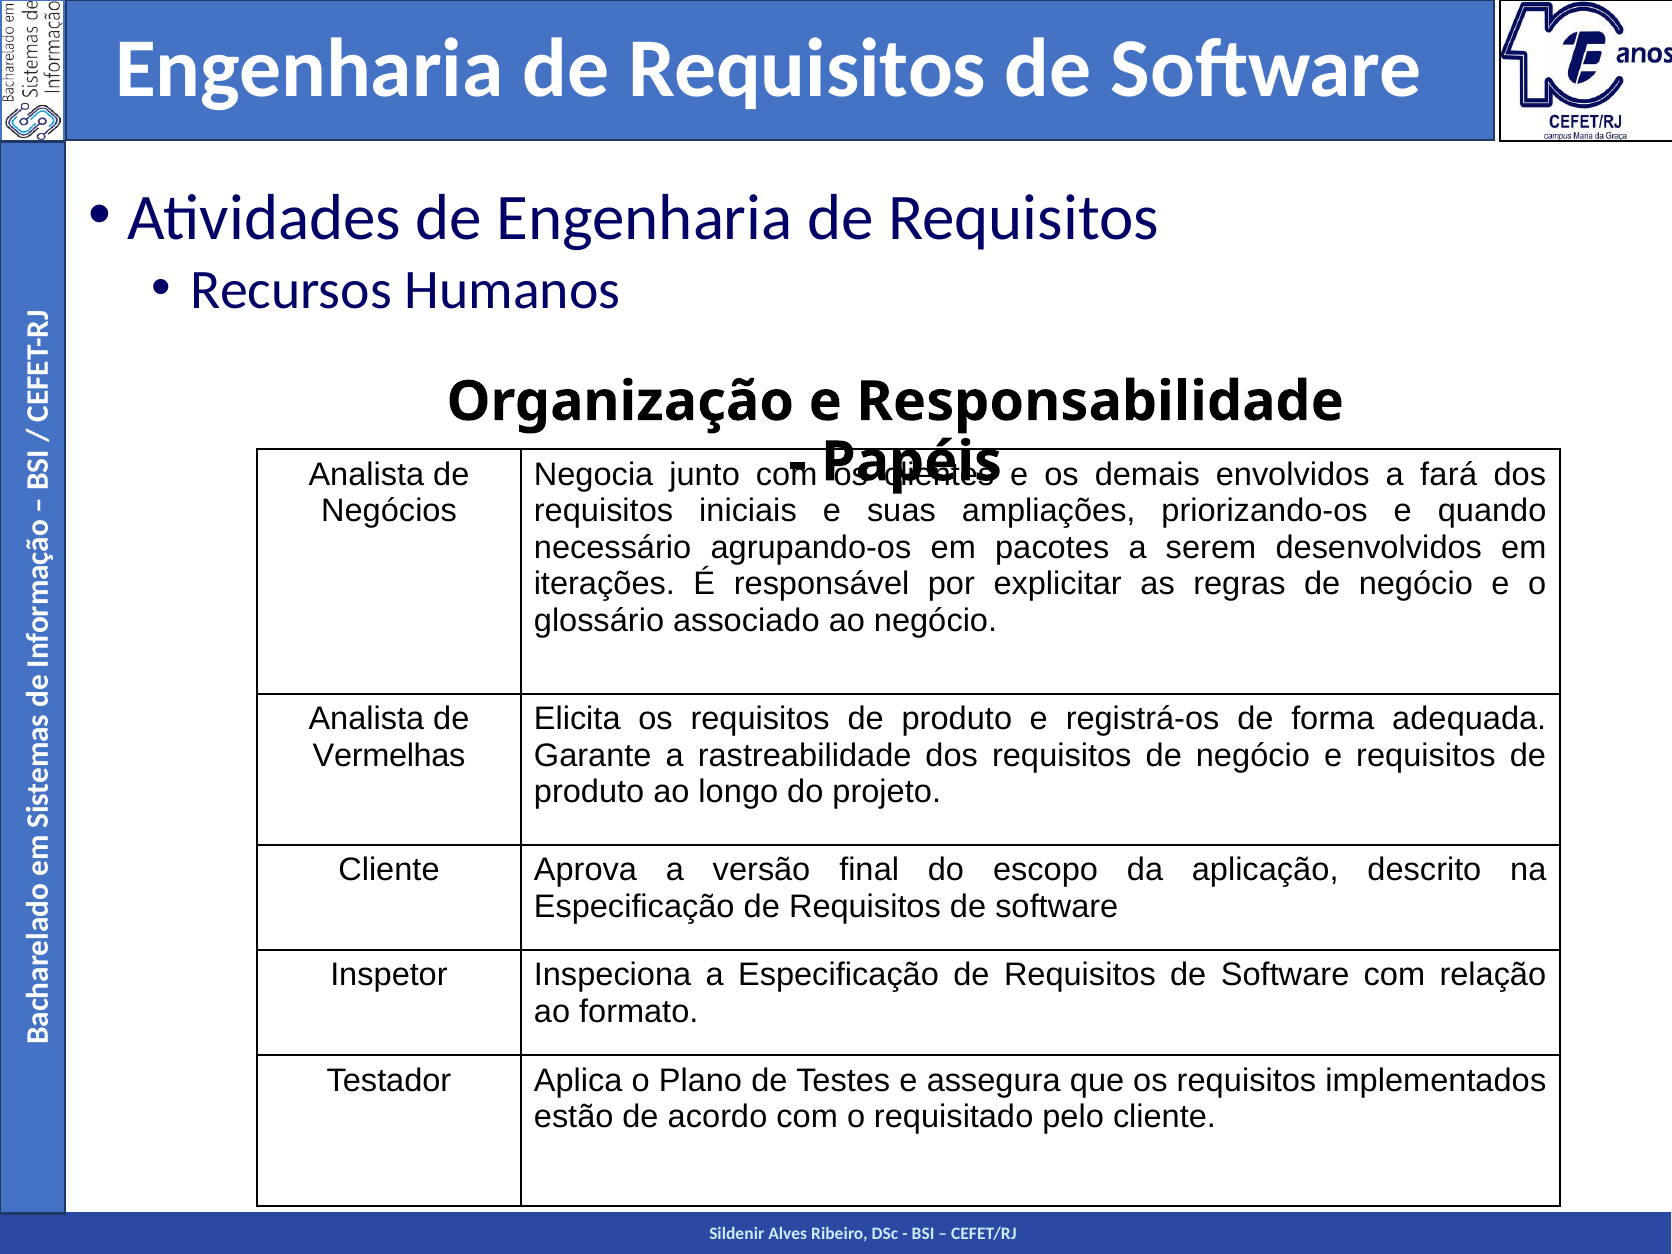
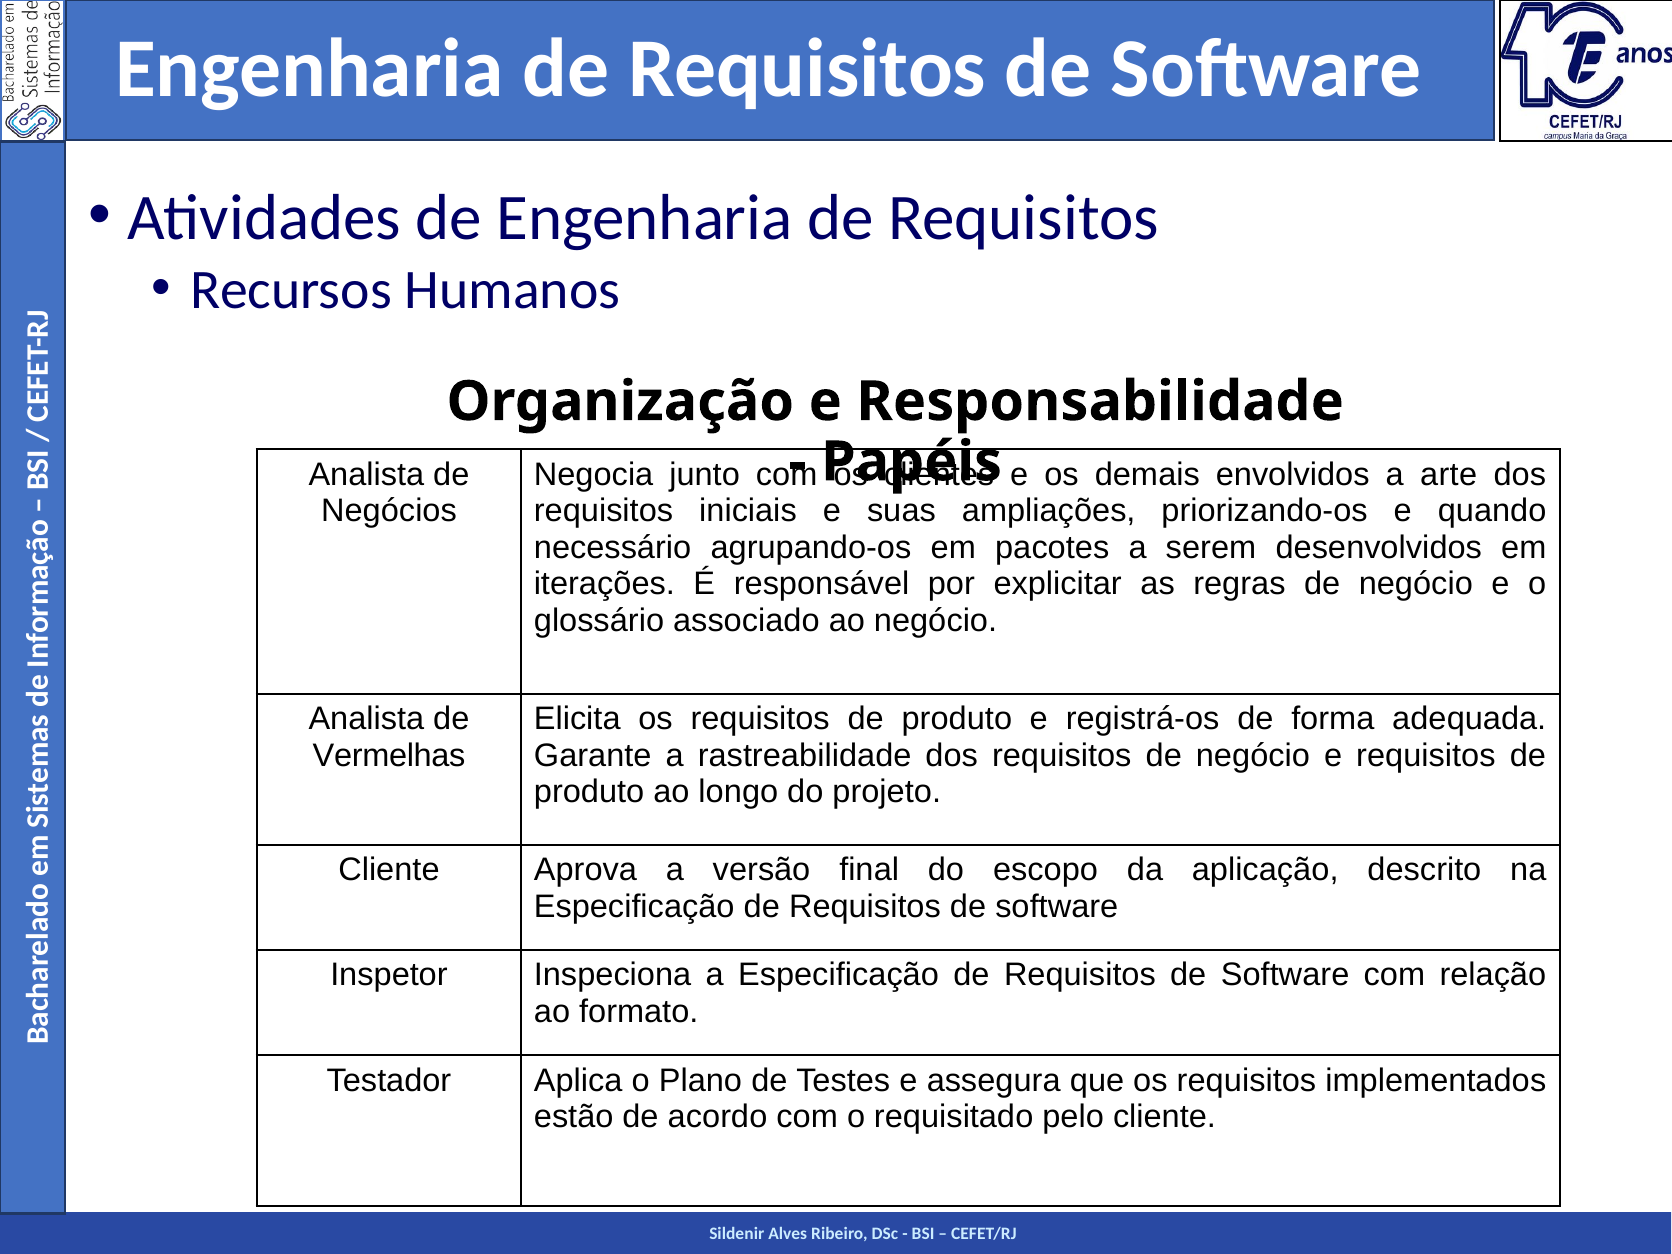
fará: fará -> arte
